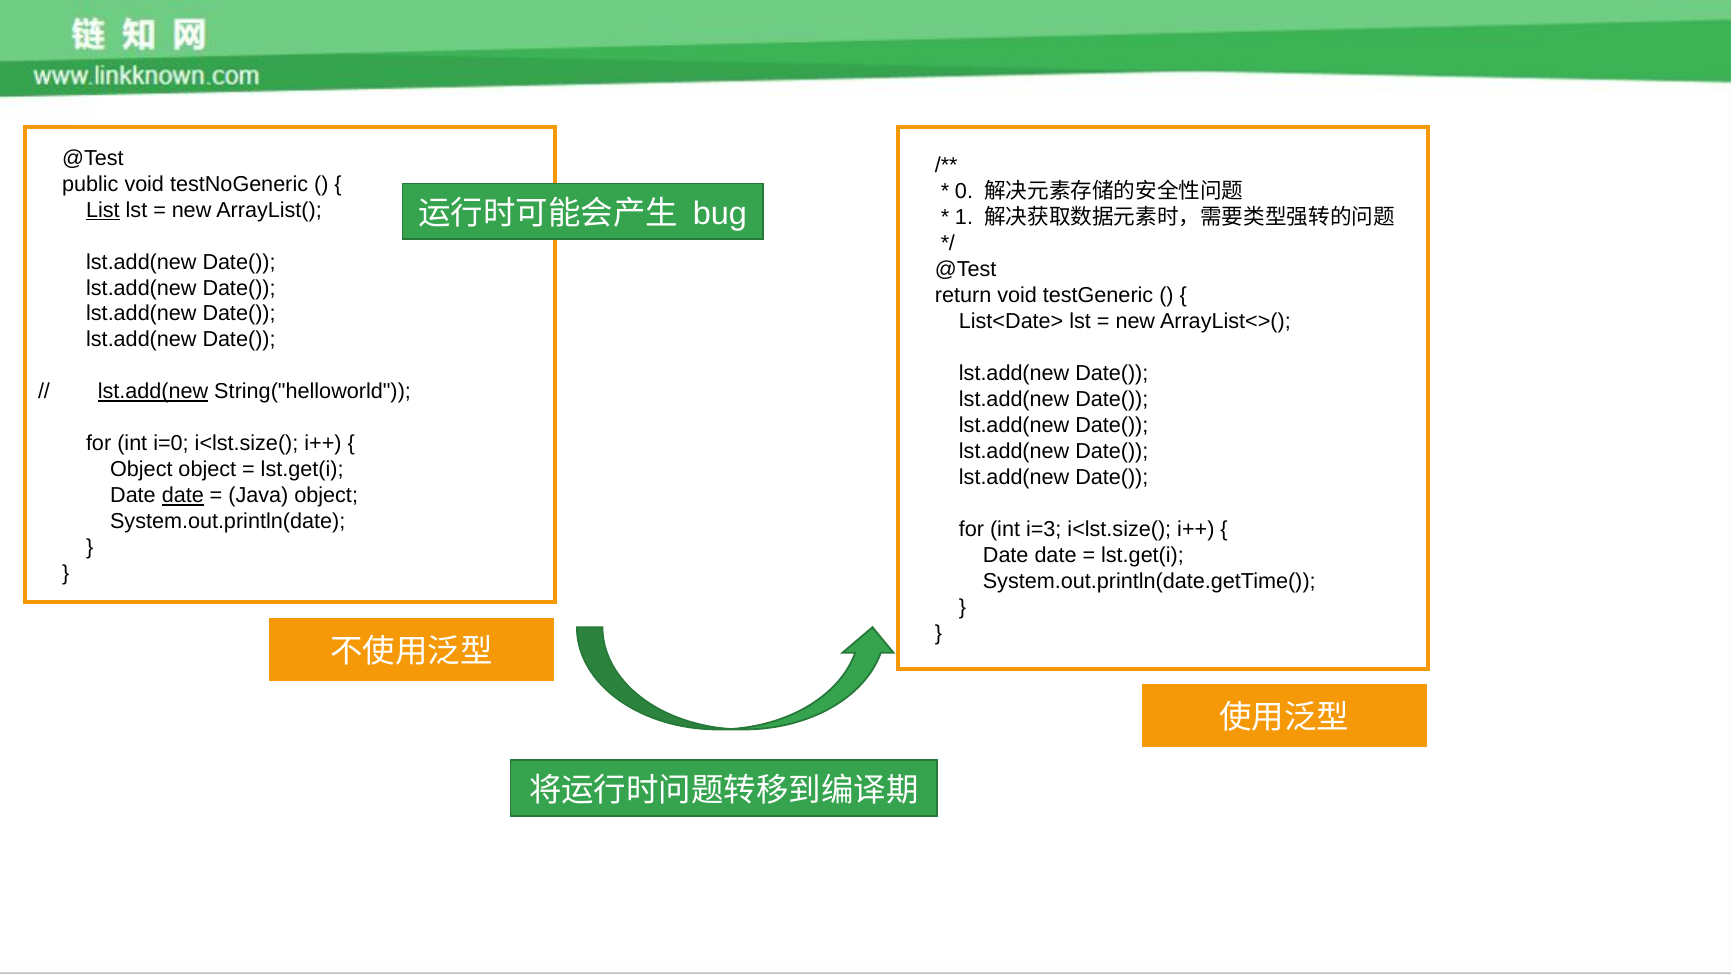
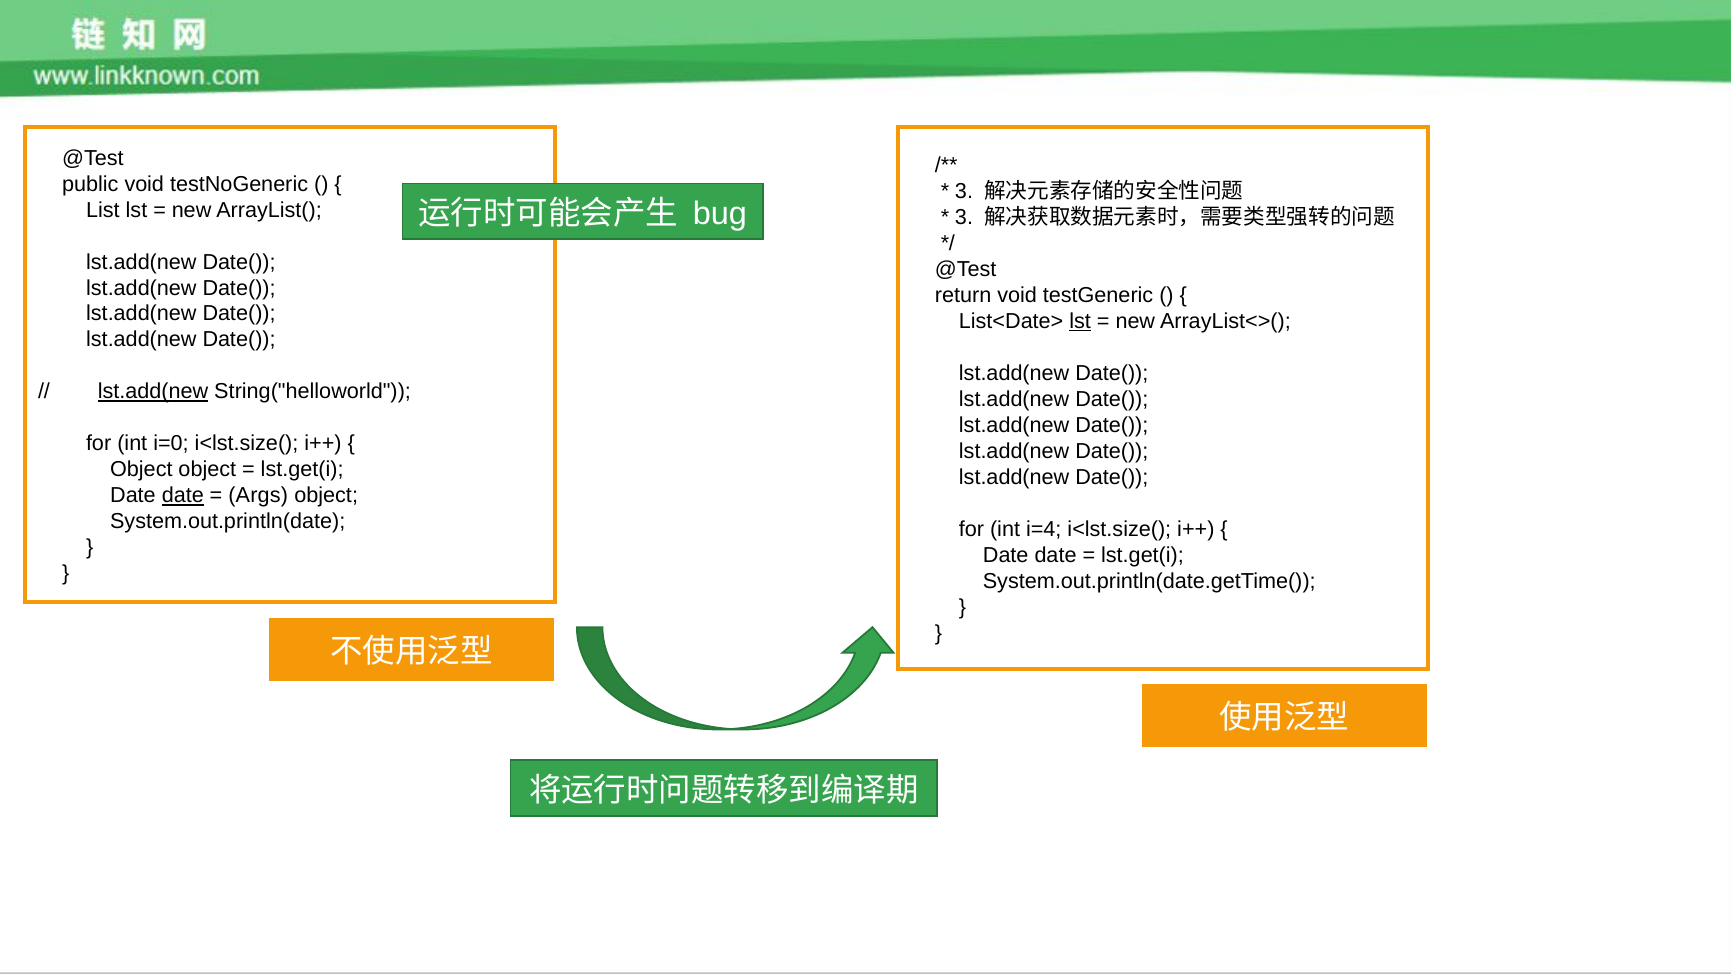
0 at (964, 192): 0 -> 3
List underline: present -> none
1 at (964, 218): 1 -> 3
lst at (1080, 321) underline: none -> present
Java: Java -> Args
i=3: i=3 -> i=4
